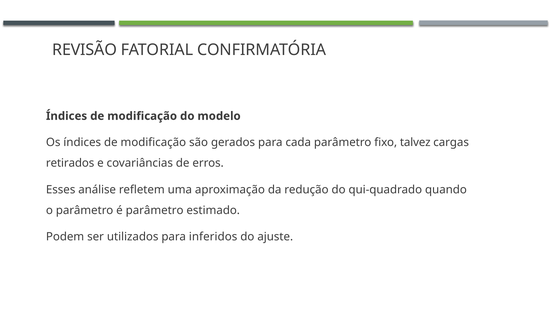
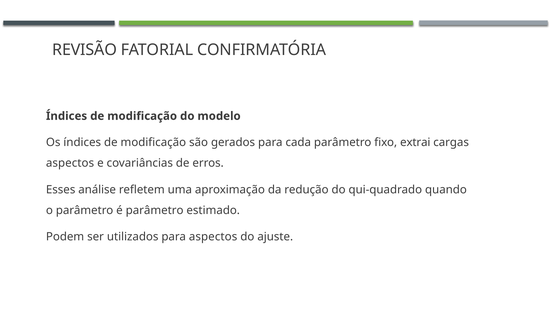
talvez: talvez -> extrai
retirados at (70, 163): retirados -> aspectos
para inferidos: inferidos -> aspectos
